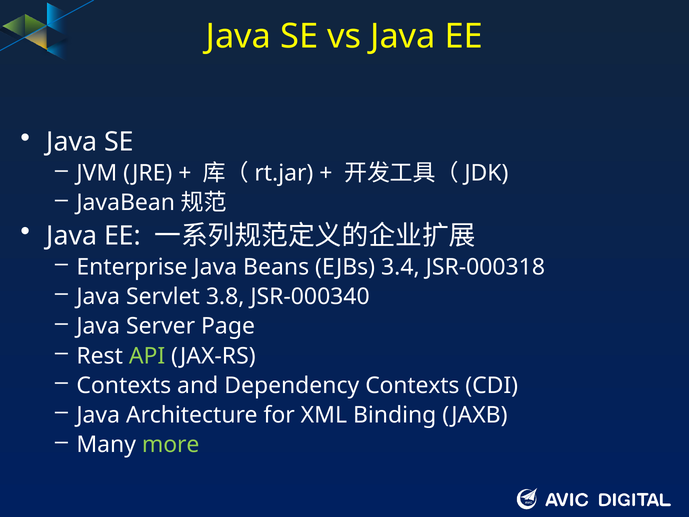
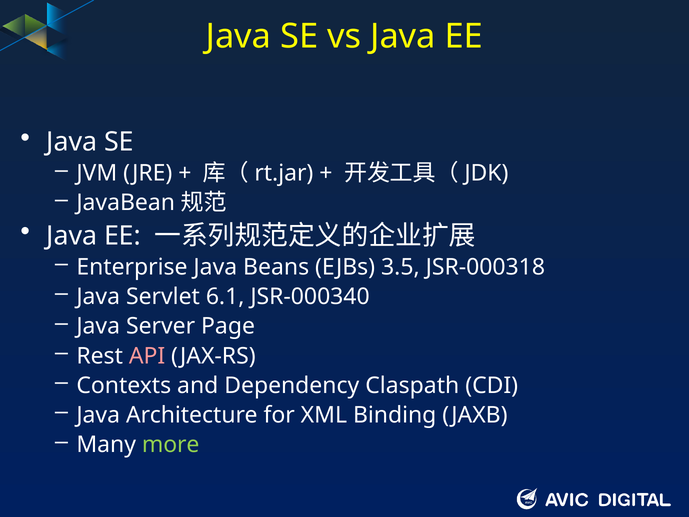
3.4: 3.4 -> 3.5
3.8: 3.8 -> 6.1
API colour: light green -> pink
Dependency Contexts: Contexts -> Claspath
